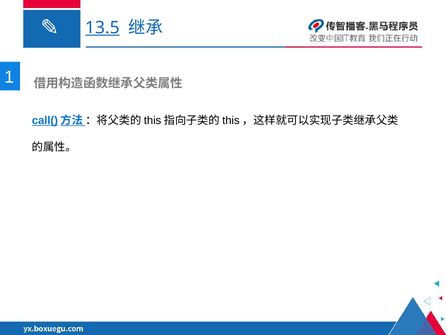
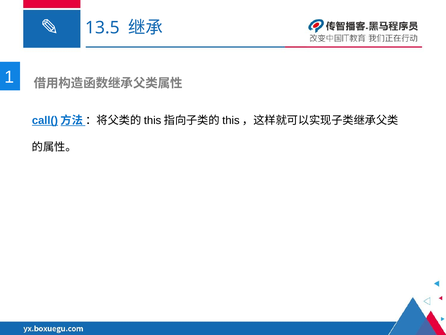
13.5 underline: present -> none
